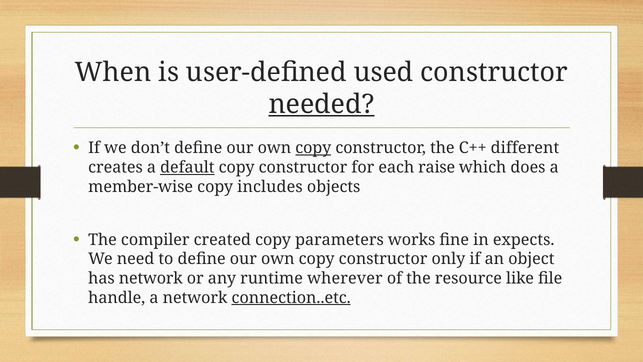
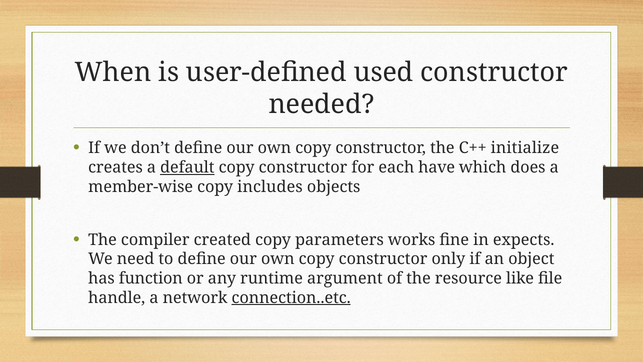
needed underline: present -> none
copy at (313, 148) underline: present -> none
different: different -> initialize
raise: raise -> have
has network: network -> function
wherever: wherever -> argument
